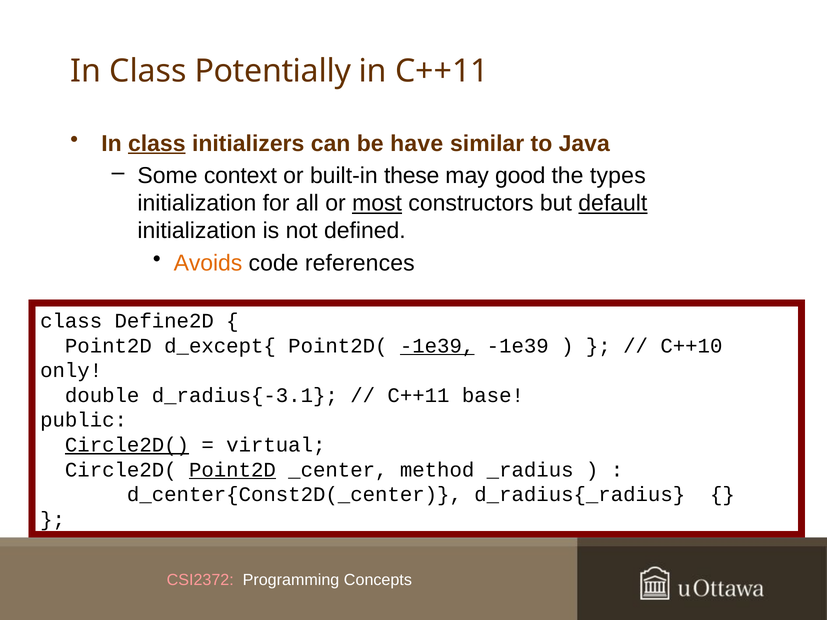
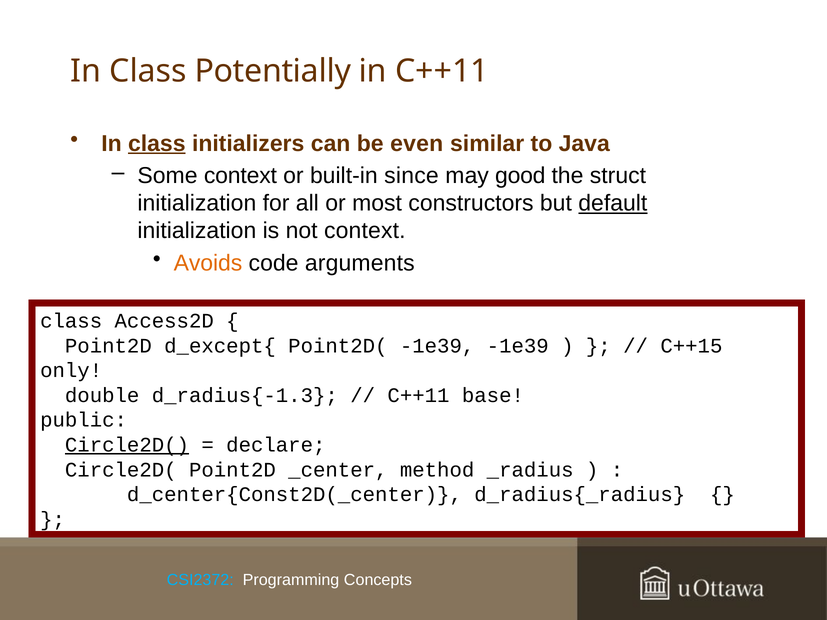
have: have -> even
these: these -> since
types: types -> struct
most underline: present -> none
not defined: defined -> context
references: references -> arguments
Define2D: Define2D -> Access2D
-1e39 at (437, 346) underline: present -> none
C++10: C++10 -> C++15
d_radius{-3.1: d_radius{-3.1 -> d_radius{-1.3
virtual: virtual -> declare
Point2D at (232, 470) underline: present -> none
CSI2372 colour: pink -> light blue
